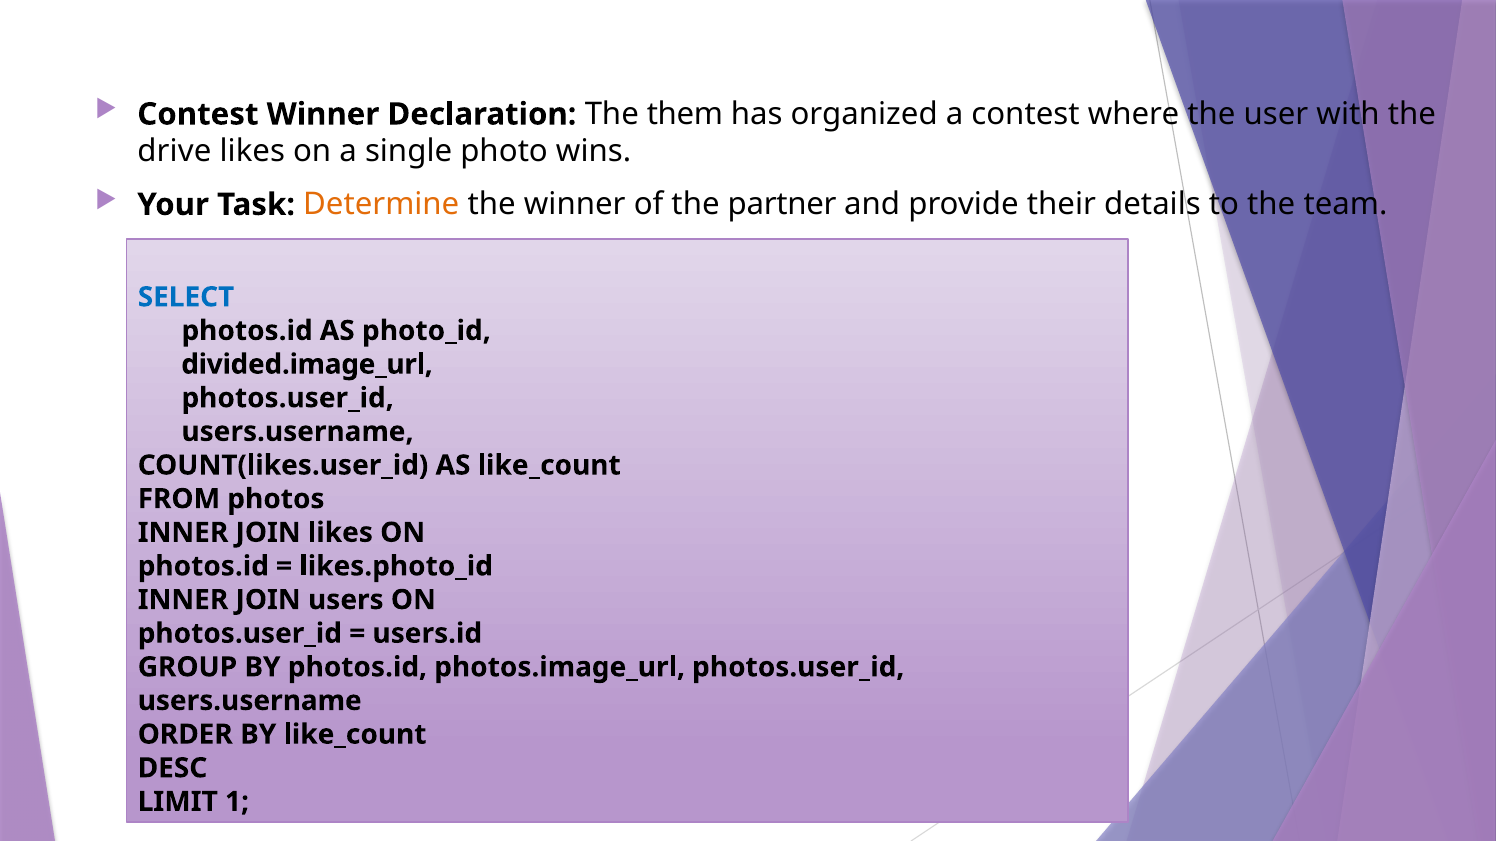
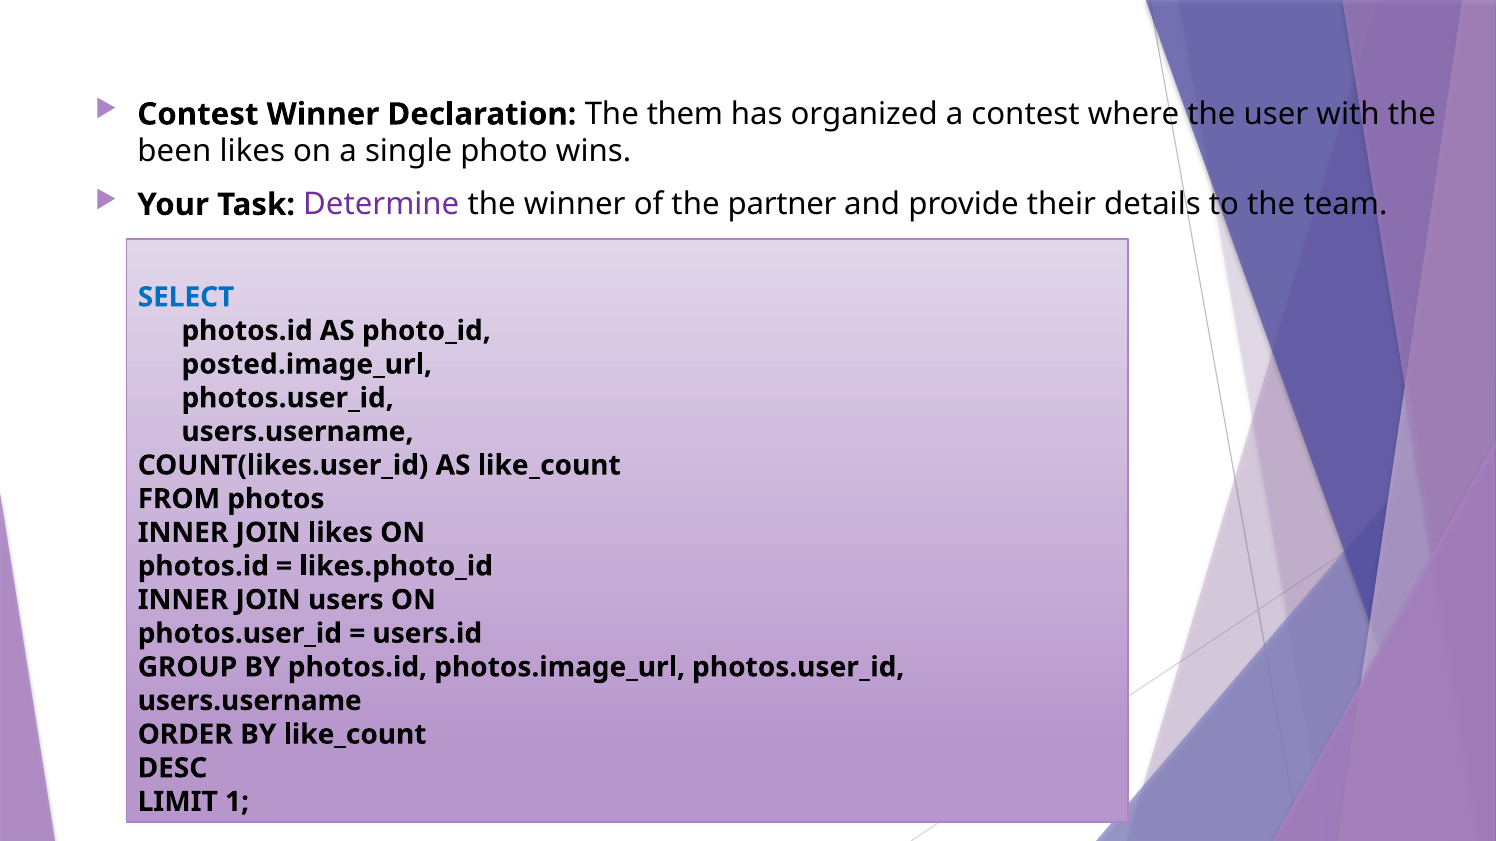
drive: drive -> been
Determine colour: orange -> purple
divided.image_url: divided.image_url -> posted.image_url
